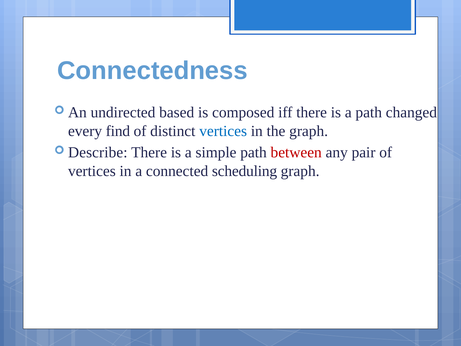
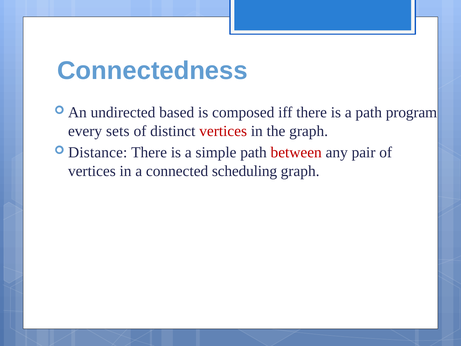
changed: changed -> program
find: find -> sets
vertices at (223, 131) colour: blue -> red
Describe: Describe -> Distance
